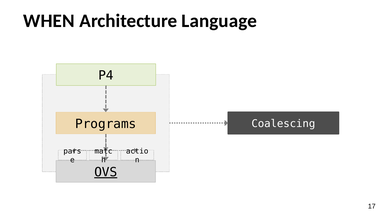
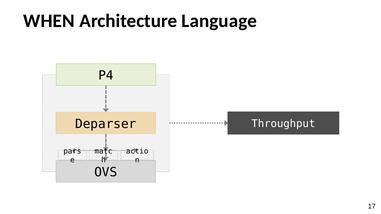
Programs: Programs -> Deparser
Coalescing: Coalescing -> Throughput
OVS underline: present -> none
